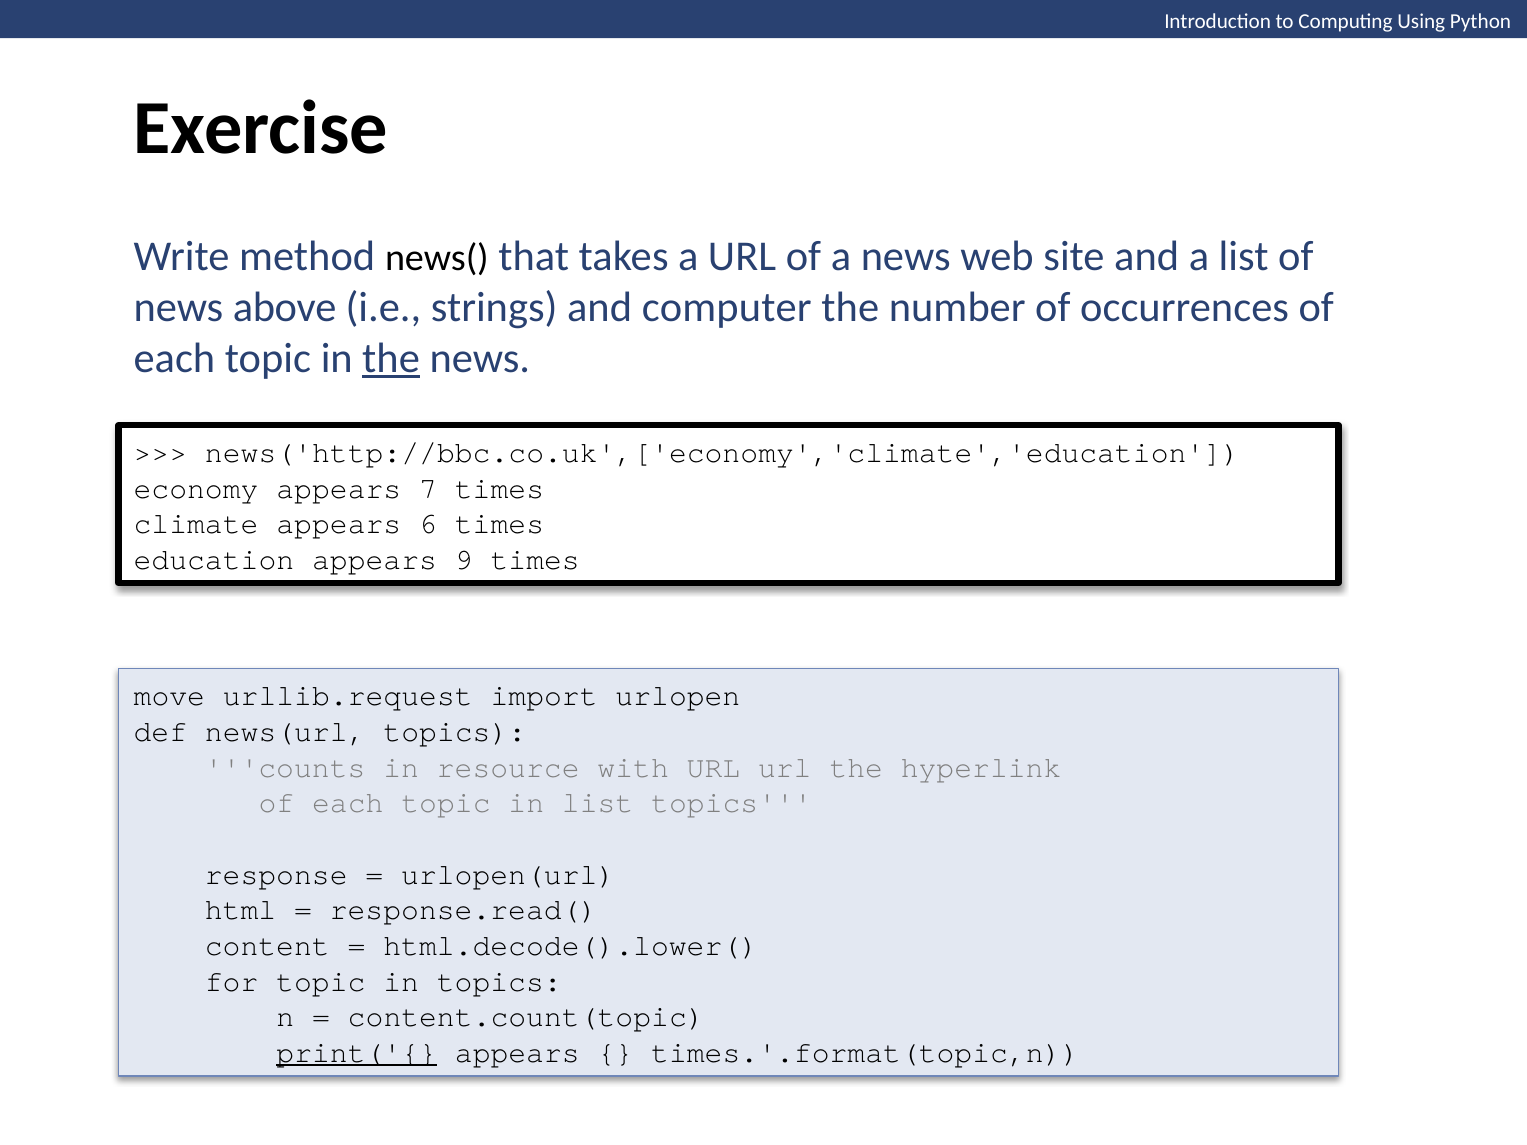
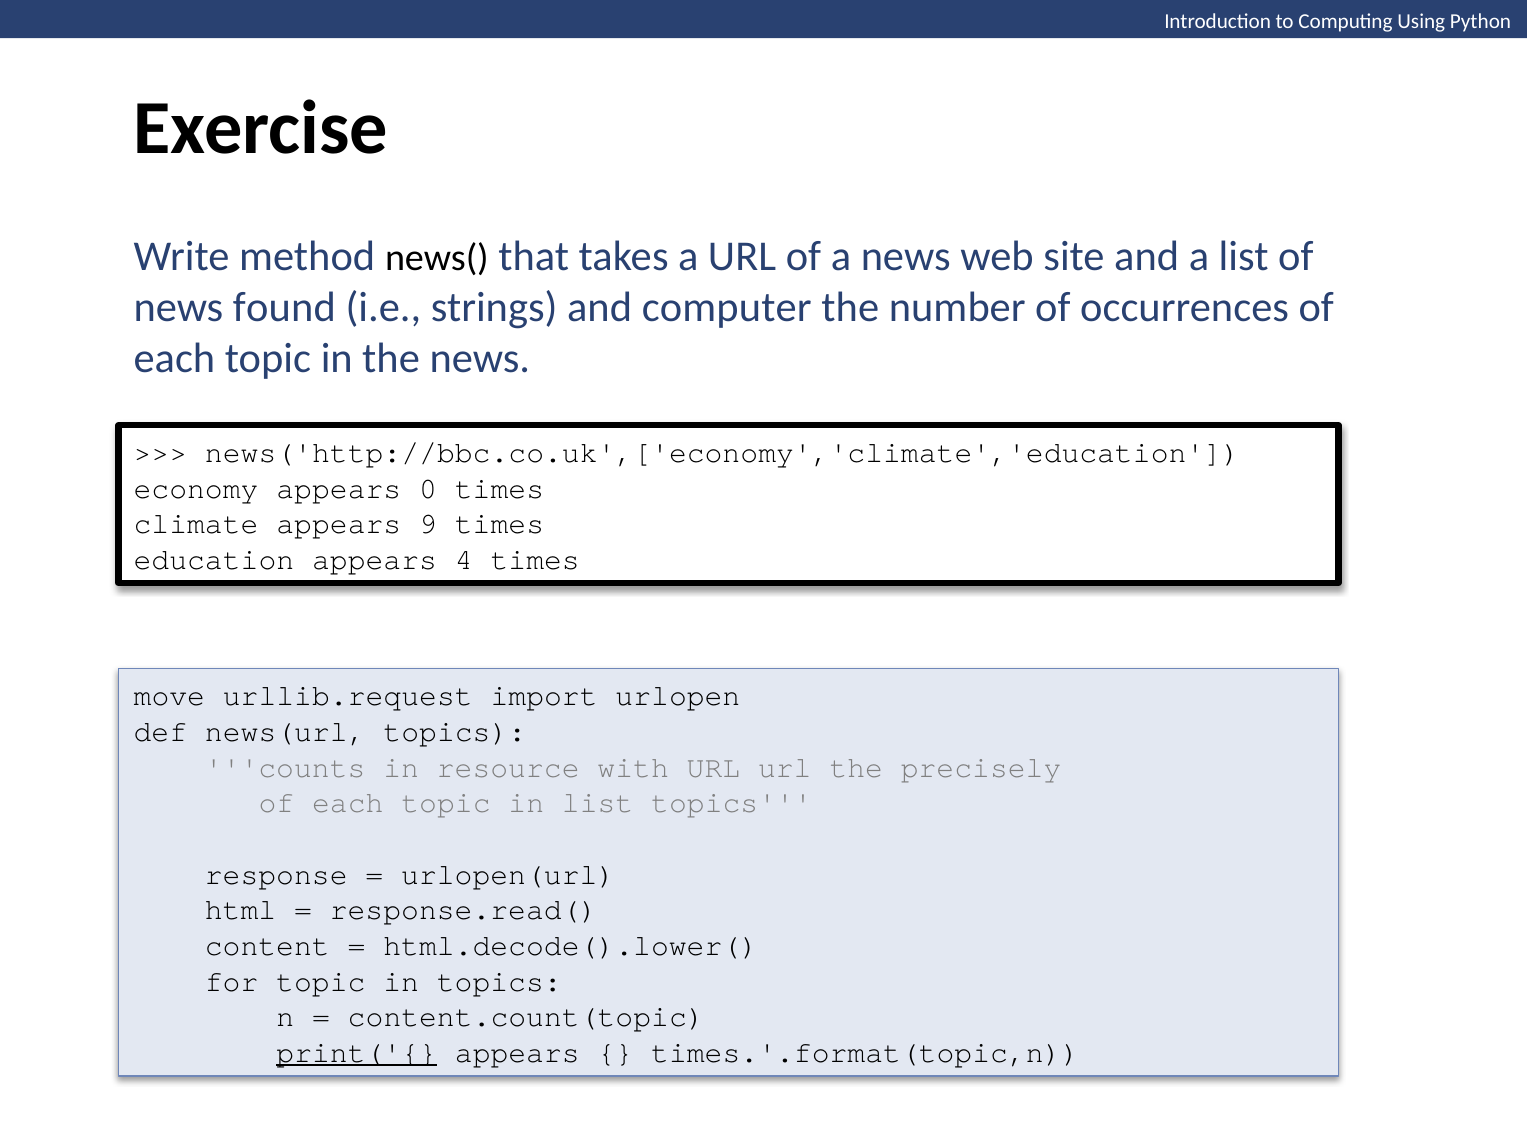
above: above -> found
the at (391, 358) underline: present -> none
7: 7 -> 0
6: 6 -> 9
9: 9 -> 4
hyperlink: hyperlink -> precisely
